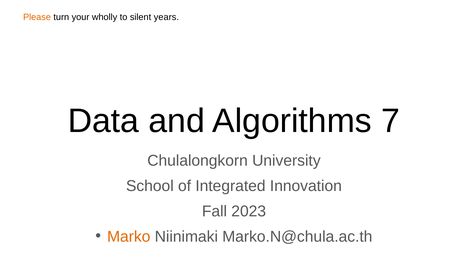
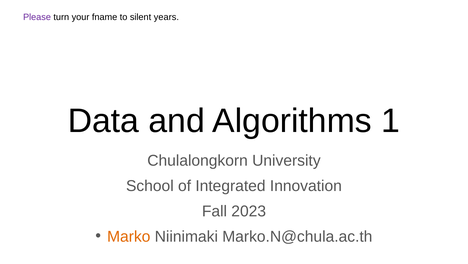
Please colour: orange -> purple
wholly: wholly -> fname
7: 7 -> 1
